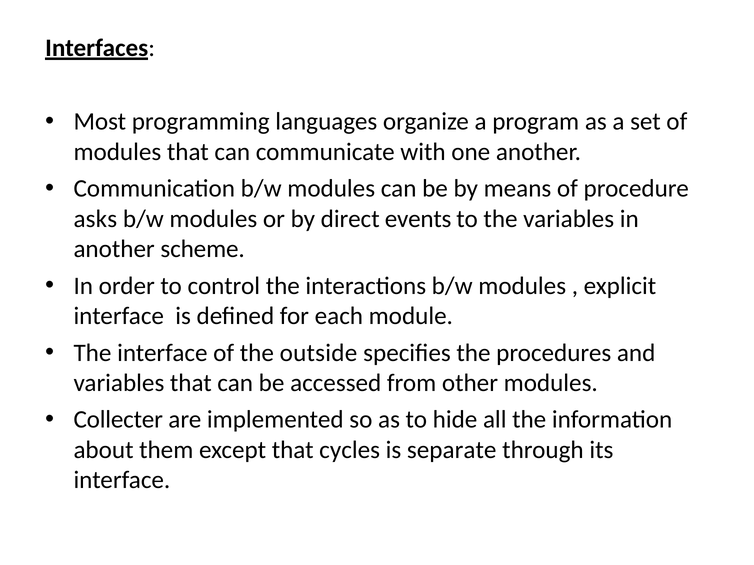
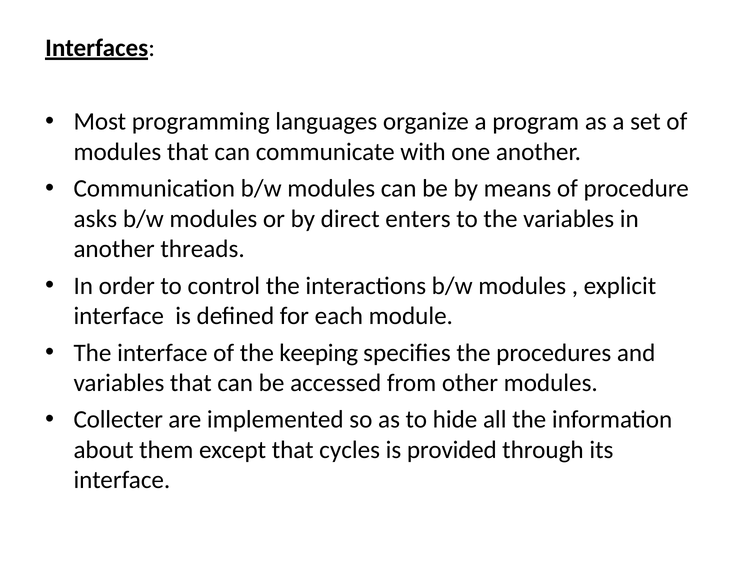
events: events -> enters
scheme: scheme -> threads
outside: outside -> keeping
separate: separate -> provided
